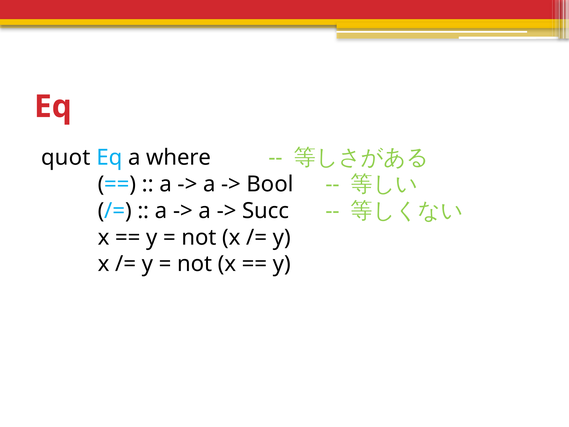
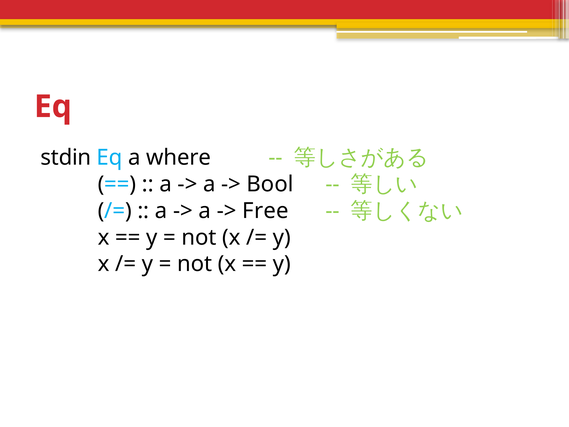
quot: quot -> stdin
Succ: Succ -> Free
